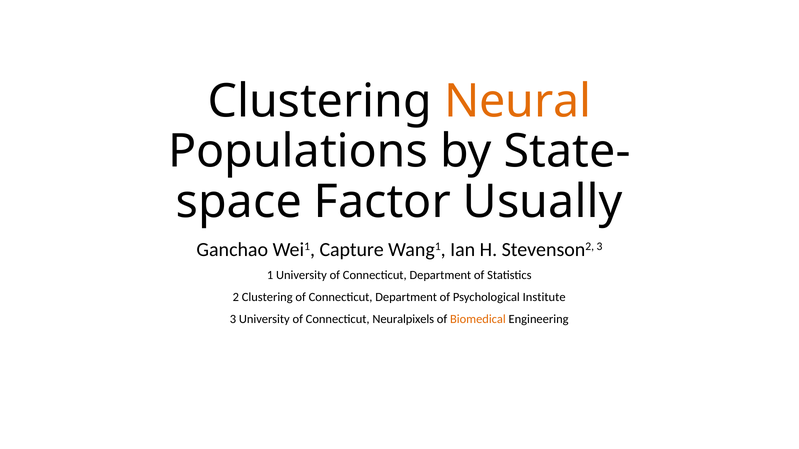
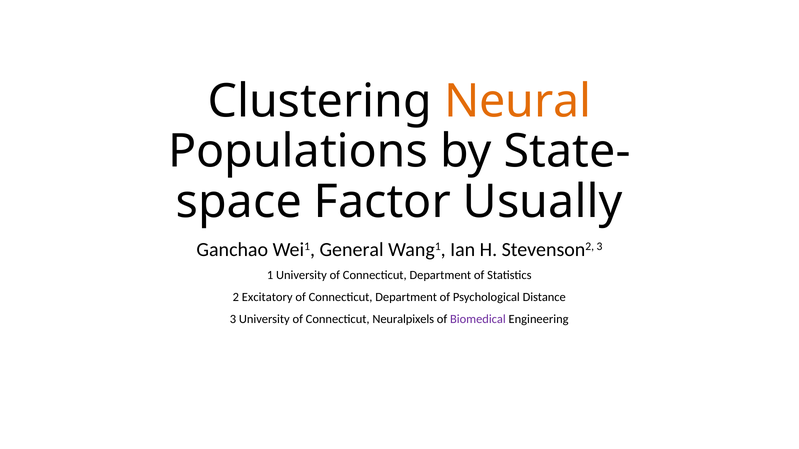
Capture: Capture -> General
2 Clustering: Clustering -> Excitatory
Institute: Institute -> Distance
Biomedical colour: orange -> purple
